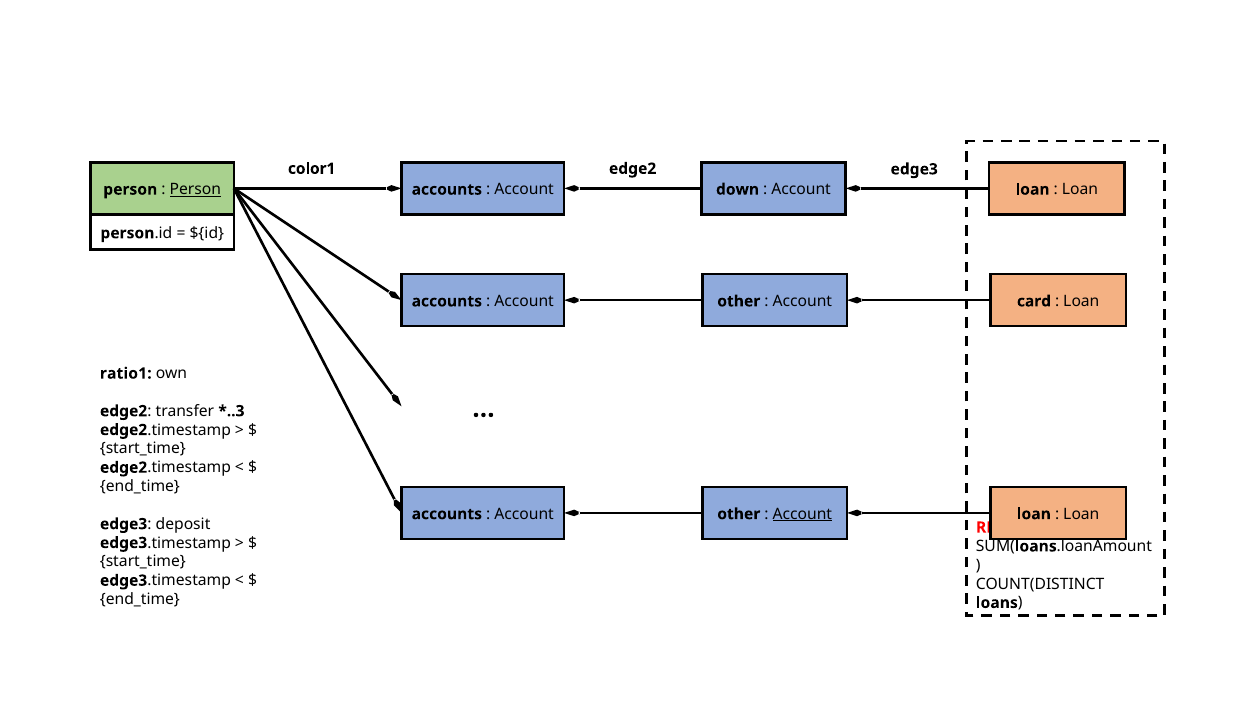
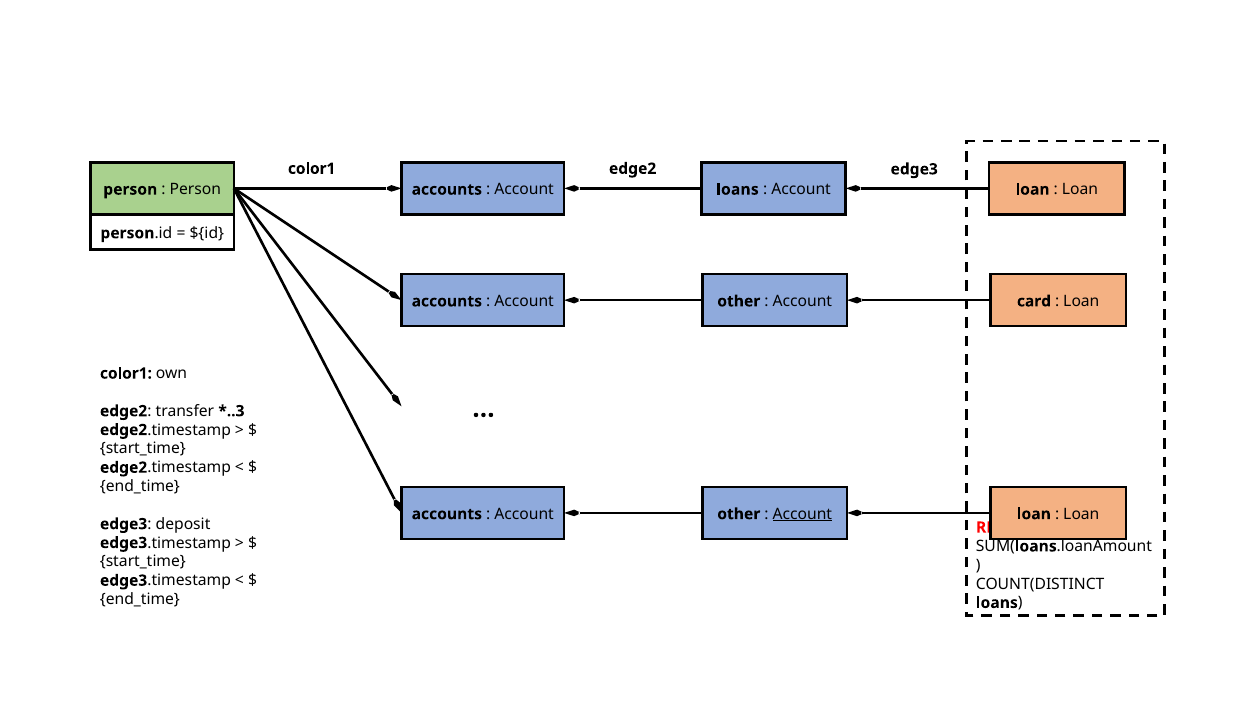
Person at (195, 189) underline: present -> none
Account down: down -> loans
ratio1 at (126, 373): ratio1 -> color1
